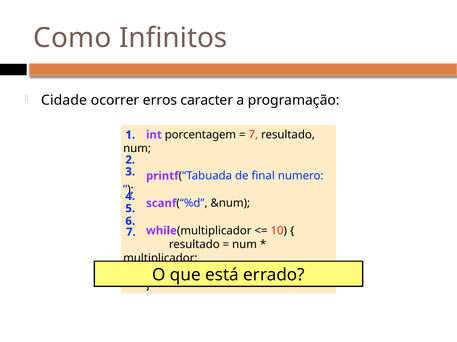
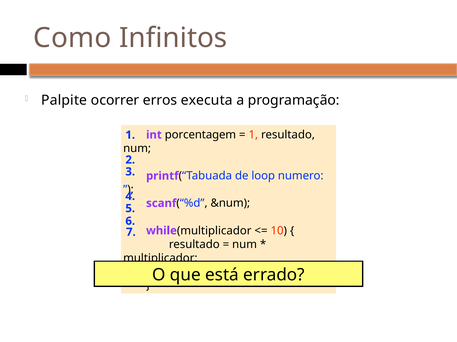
Cidade: Cidade -> Palpite
caracter: caracter -> executa
7 at (253, 135): 7 -> 1
final: final -> loop
